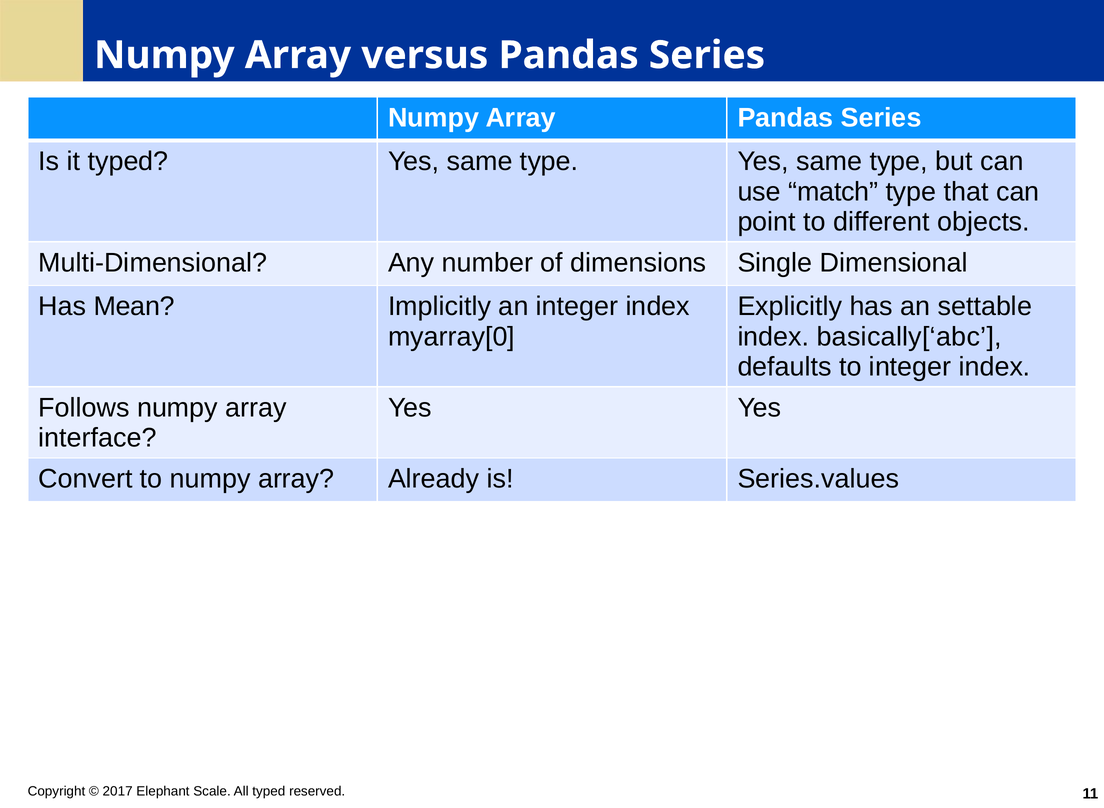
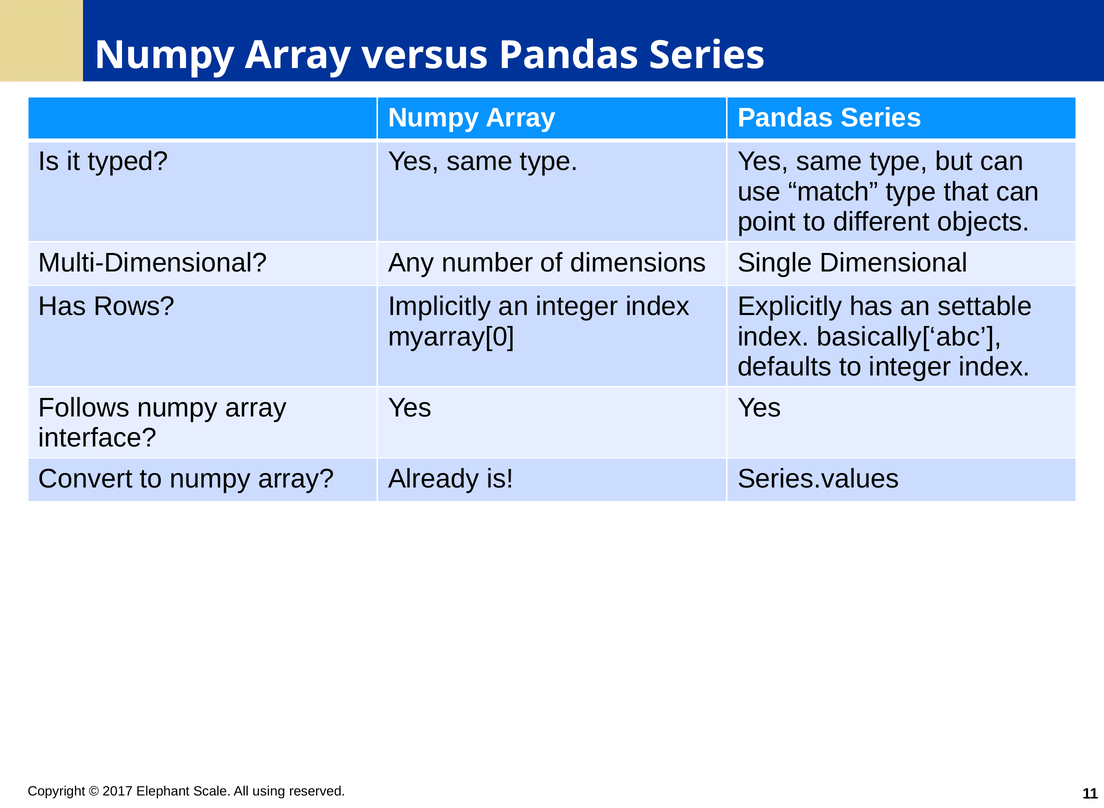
Mean: Mean -> Rows
All typed: typed -> using
